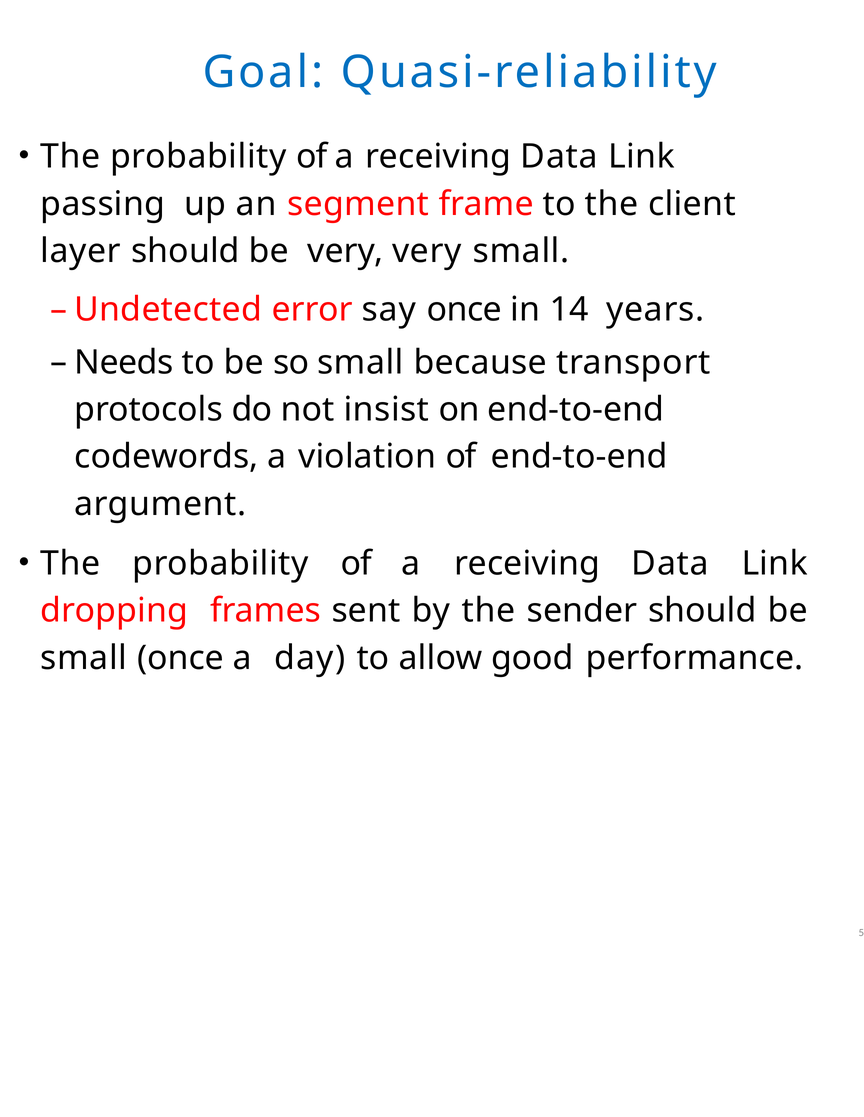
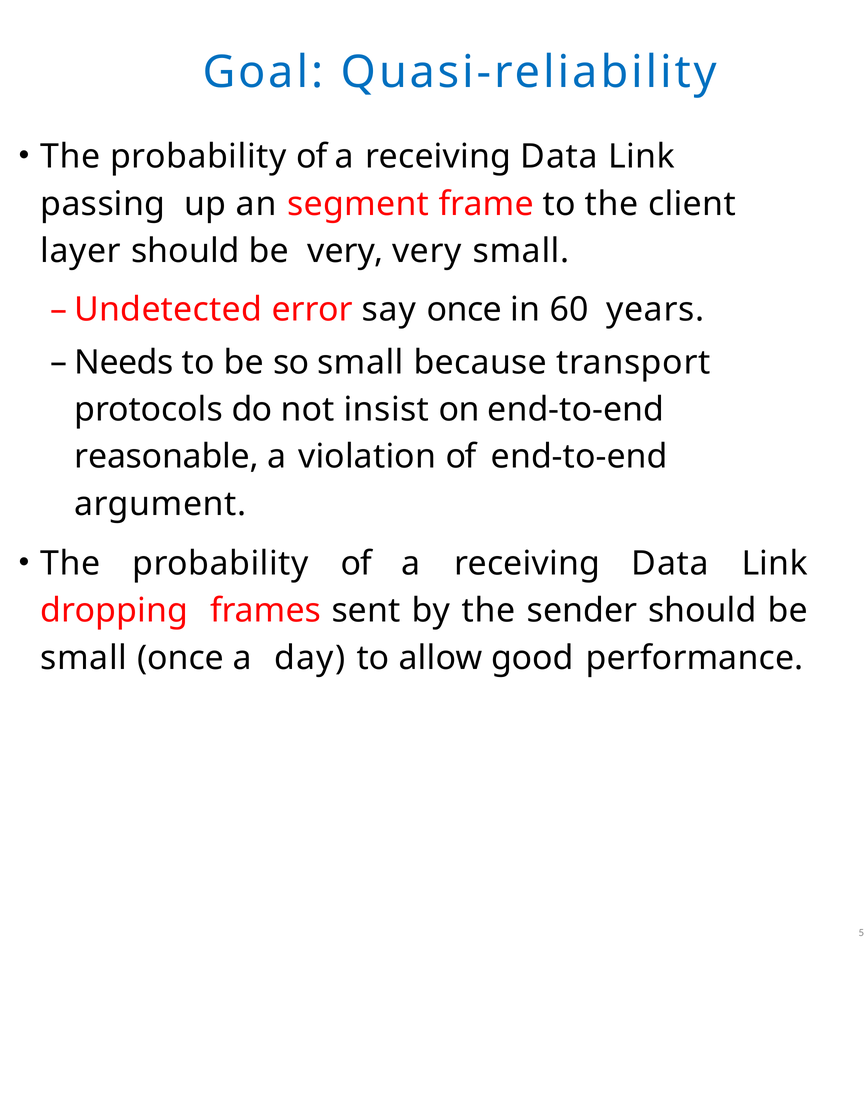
14: 14 -> 60
codewords: codewords -> reasonable
